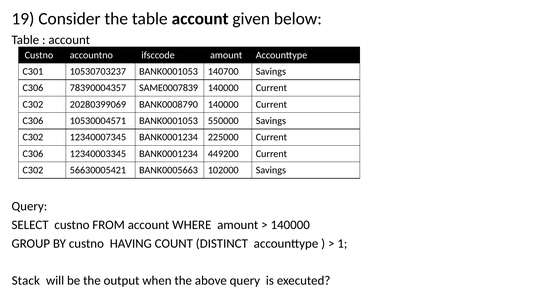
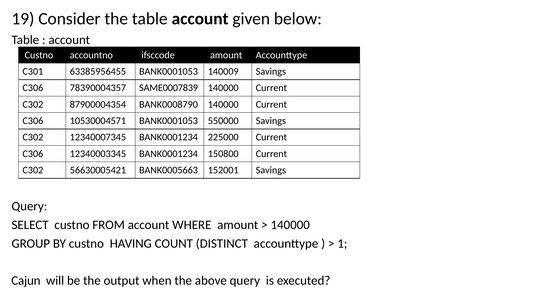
10530703237: 10530703237 -> 63385956455
140700: 140700 -> 140009
20280399069: 20280399069 -> 87900004354
449200: 449200 -> 150800
102000: 102000 -> 152001
Stack: Stack -> Cajun
